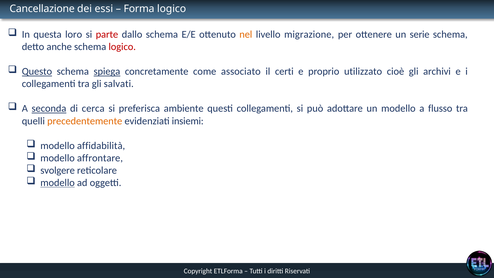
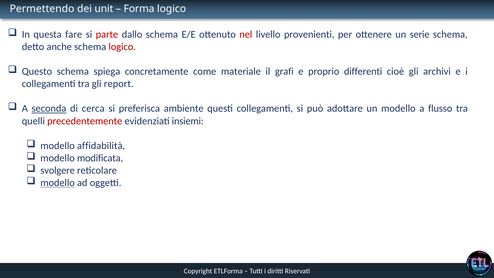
Cancellazione: Cancellazione -> Permettendo
essi: essi -> unit
loro: loro -> fare
nel colour: orange -> red
migrazione: migrazione -> provenienti
Questo underline: present -> none
spiega underline: present -> none
associato: associato -> materiale
certi: certi -> grafi
utilizzato: utilizzato -> differenti
salvati: salvati -> report
precedentemente colour: orange -> red
affrontare: affrontare -> modificata
